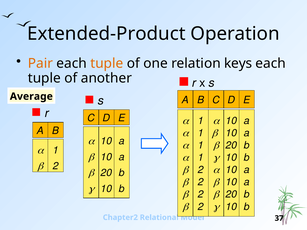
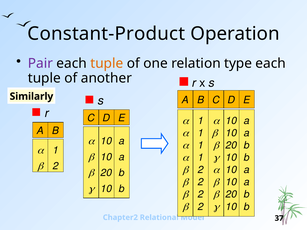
Extended-Product: Extended-Product -> Constant-Product
Pair colour: orange -> purple
keys: keys -> type
Average: Average -> Similarly
